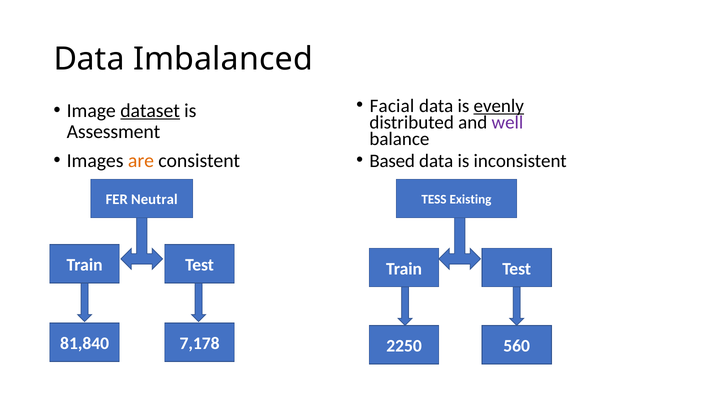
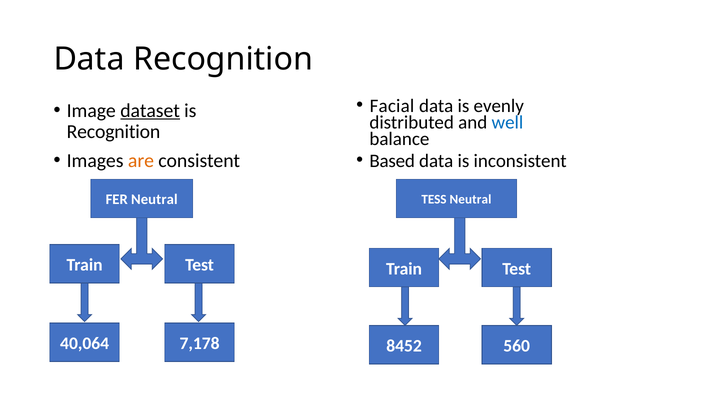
Data Imbalanced: Imbalanced -> Recognition
evenly underline: present -> none
well colour: purple -> blue
Assessment at (113, 132): Assessment -> Recognition
TESS Existing: Existing -> Neutral
81,840: 81,840 -> 40,064
2250: 2250 -> 8452
